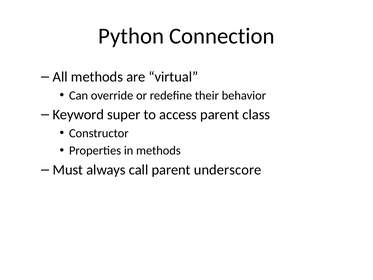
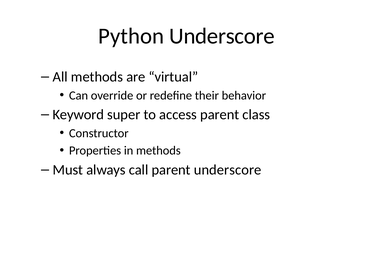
Python Connection: Connection -> Underscore
